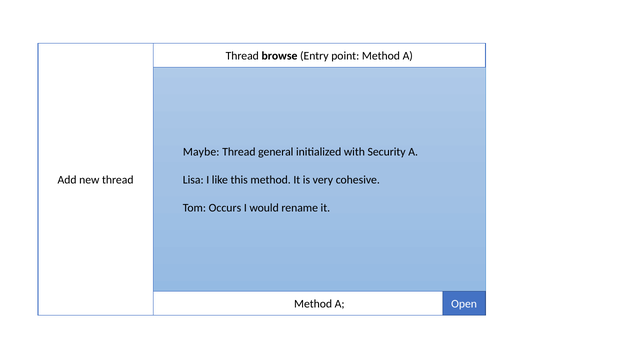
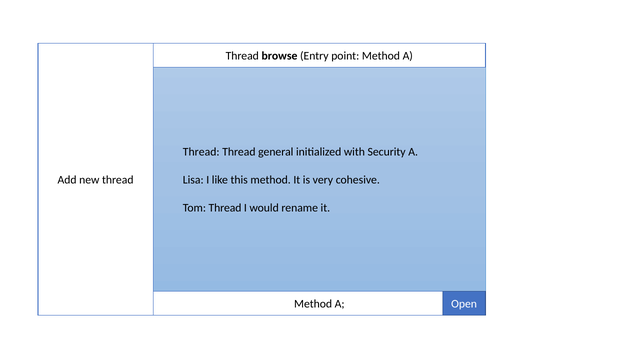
Maybe at (201, 152): Maybe -> Thread
Tom Occurs: Occurs -> Thread
